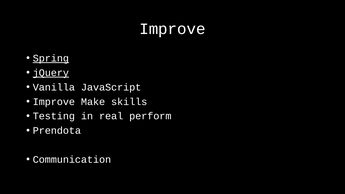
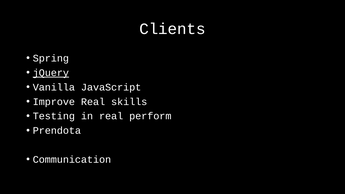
Improve at (172, 29): Improve -> Clients
Spring underline: present -> none
Improve Make: Make -> Real
